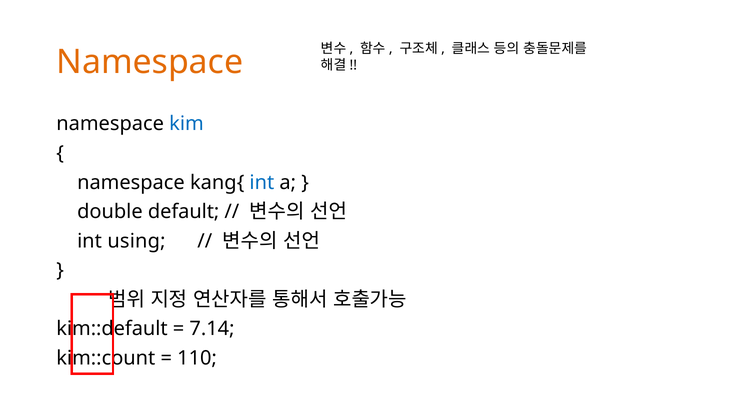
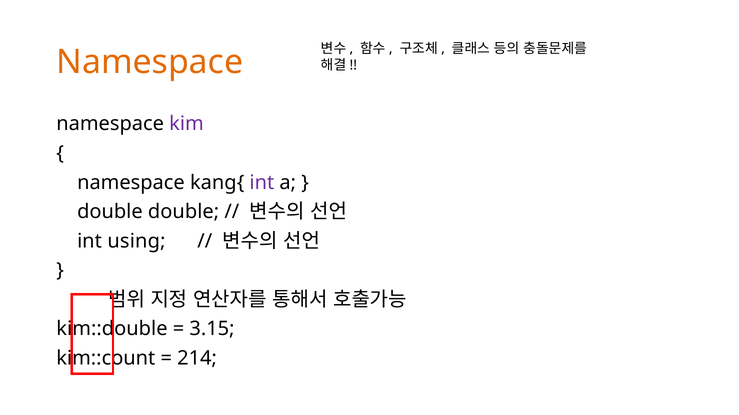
kim colour: blue -> purple
int at (262, 183) colour: blue -> purple
double default: default -> double
kim::default: kim::default -> kim::double
7.14: 7.14 -> 3.15
110: 110 -> 214
